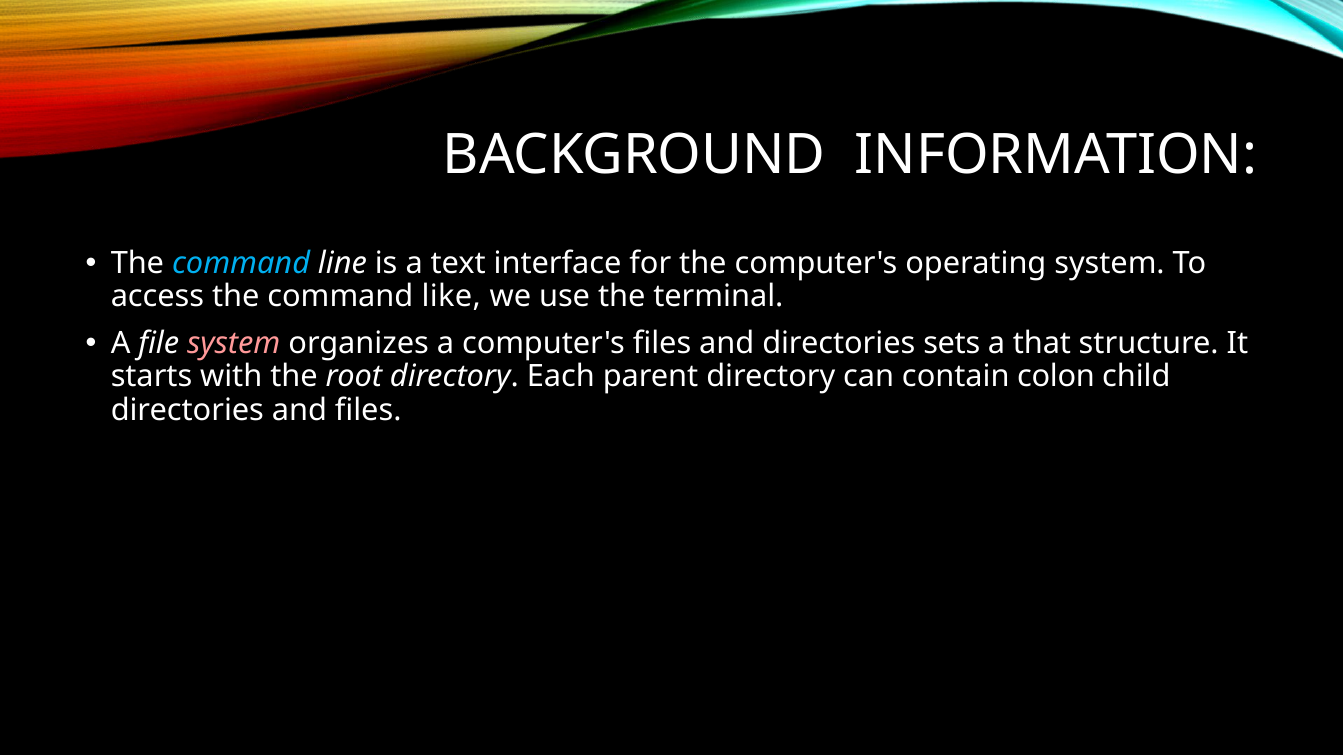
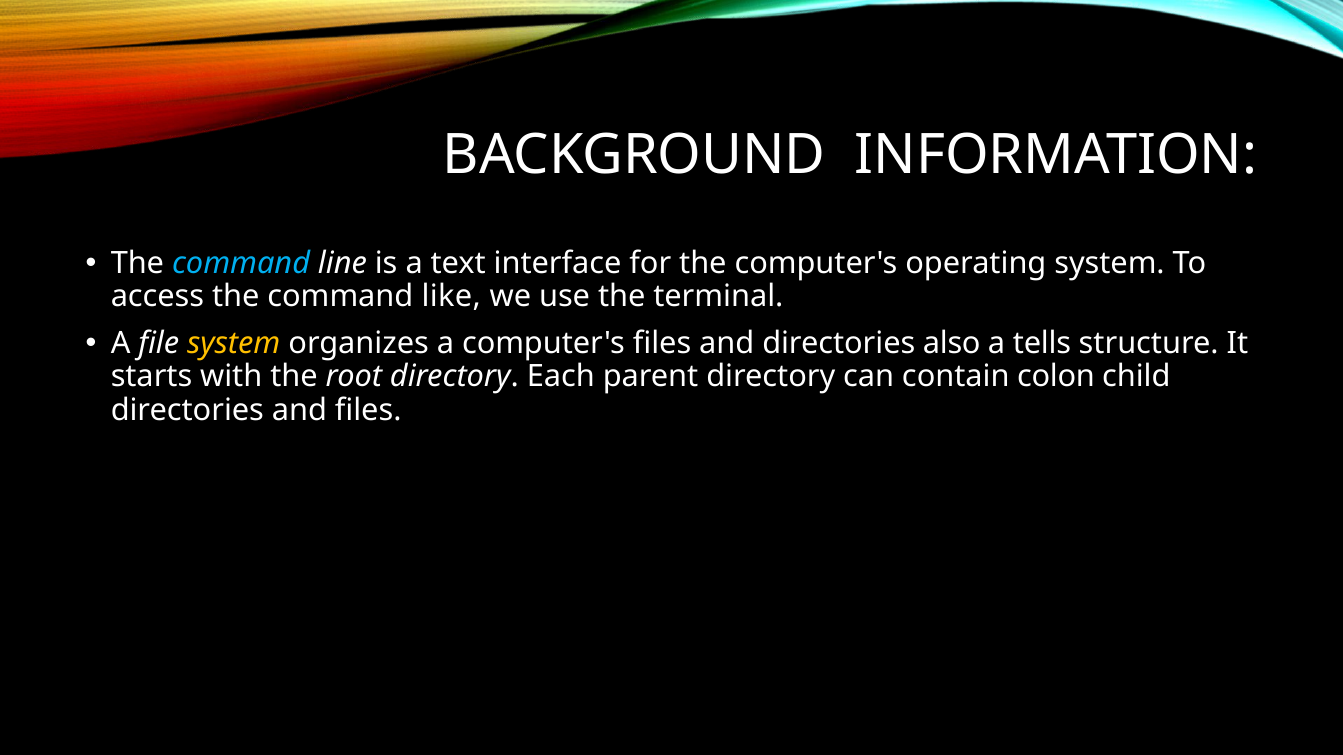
system at (234, 344) colour: pink -> yellow
sets: sets -> also
that: that -> tells
